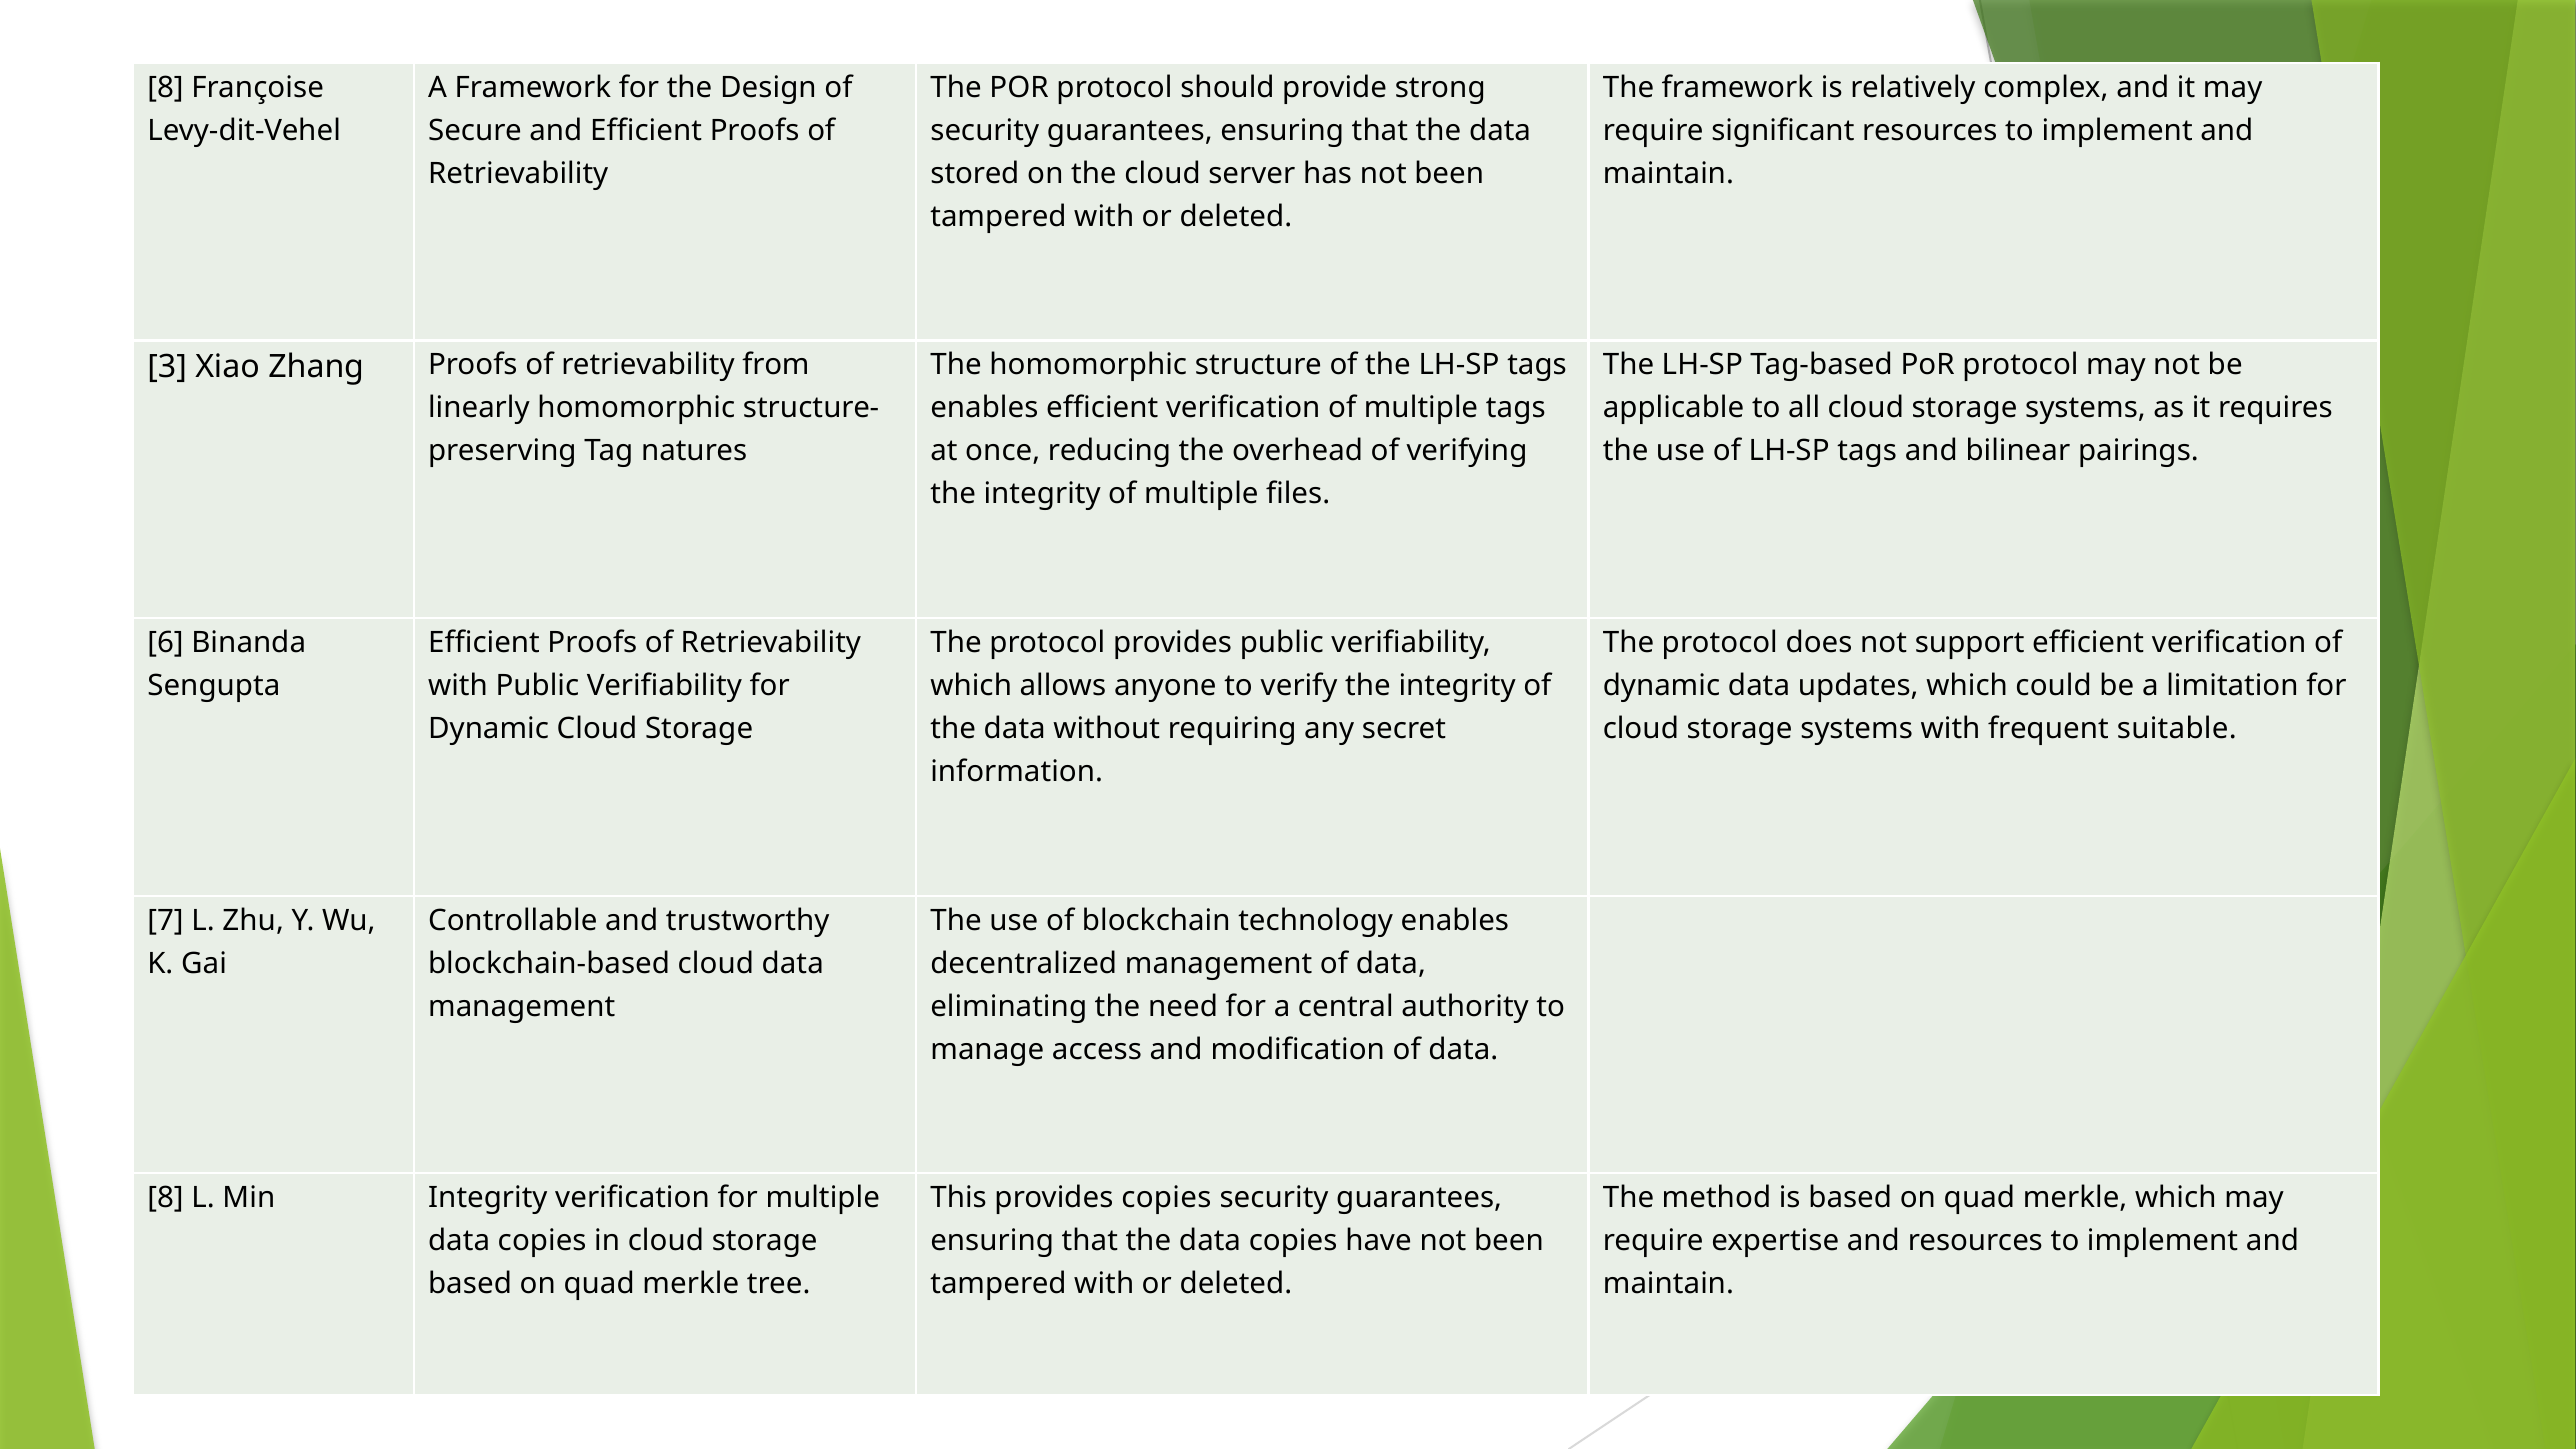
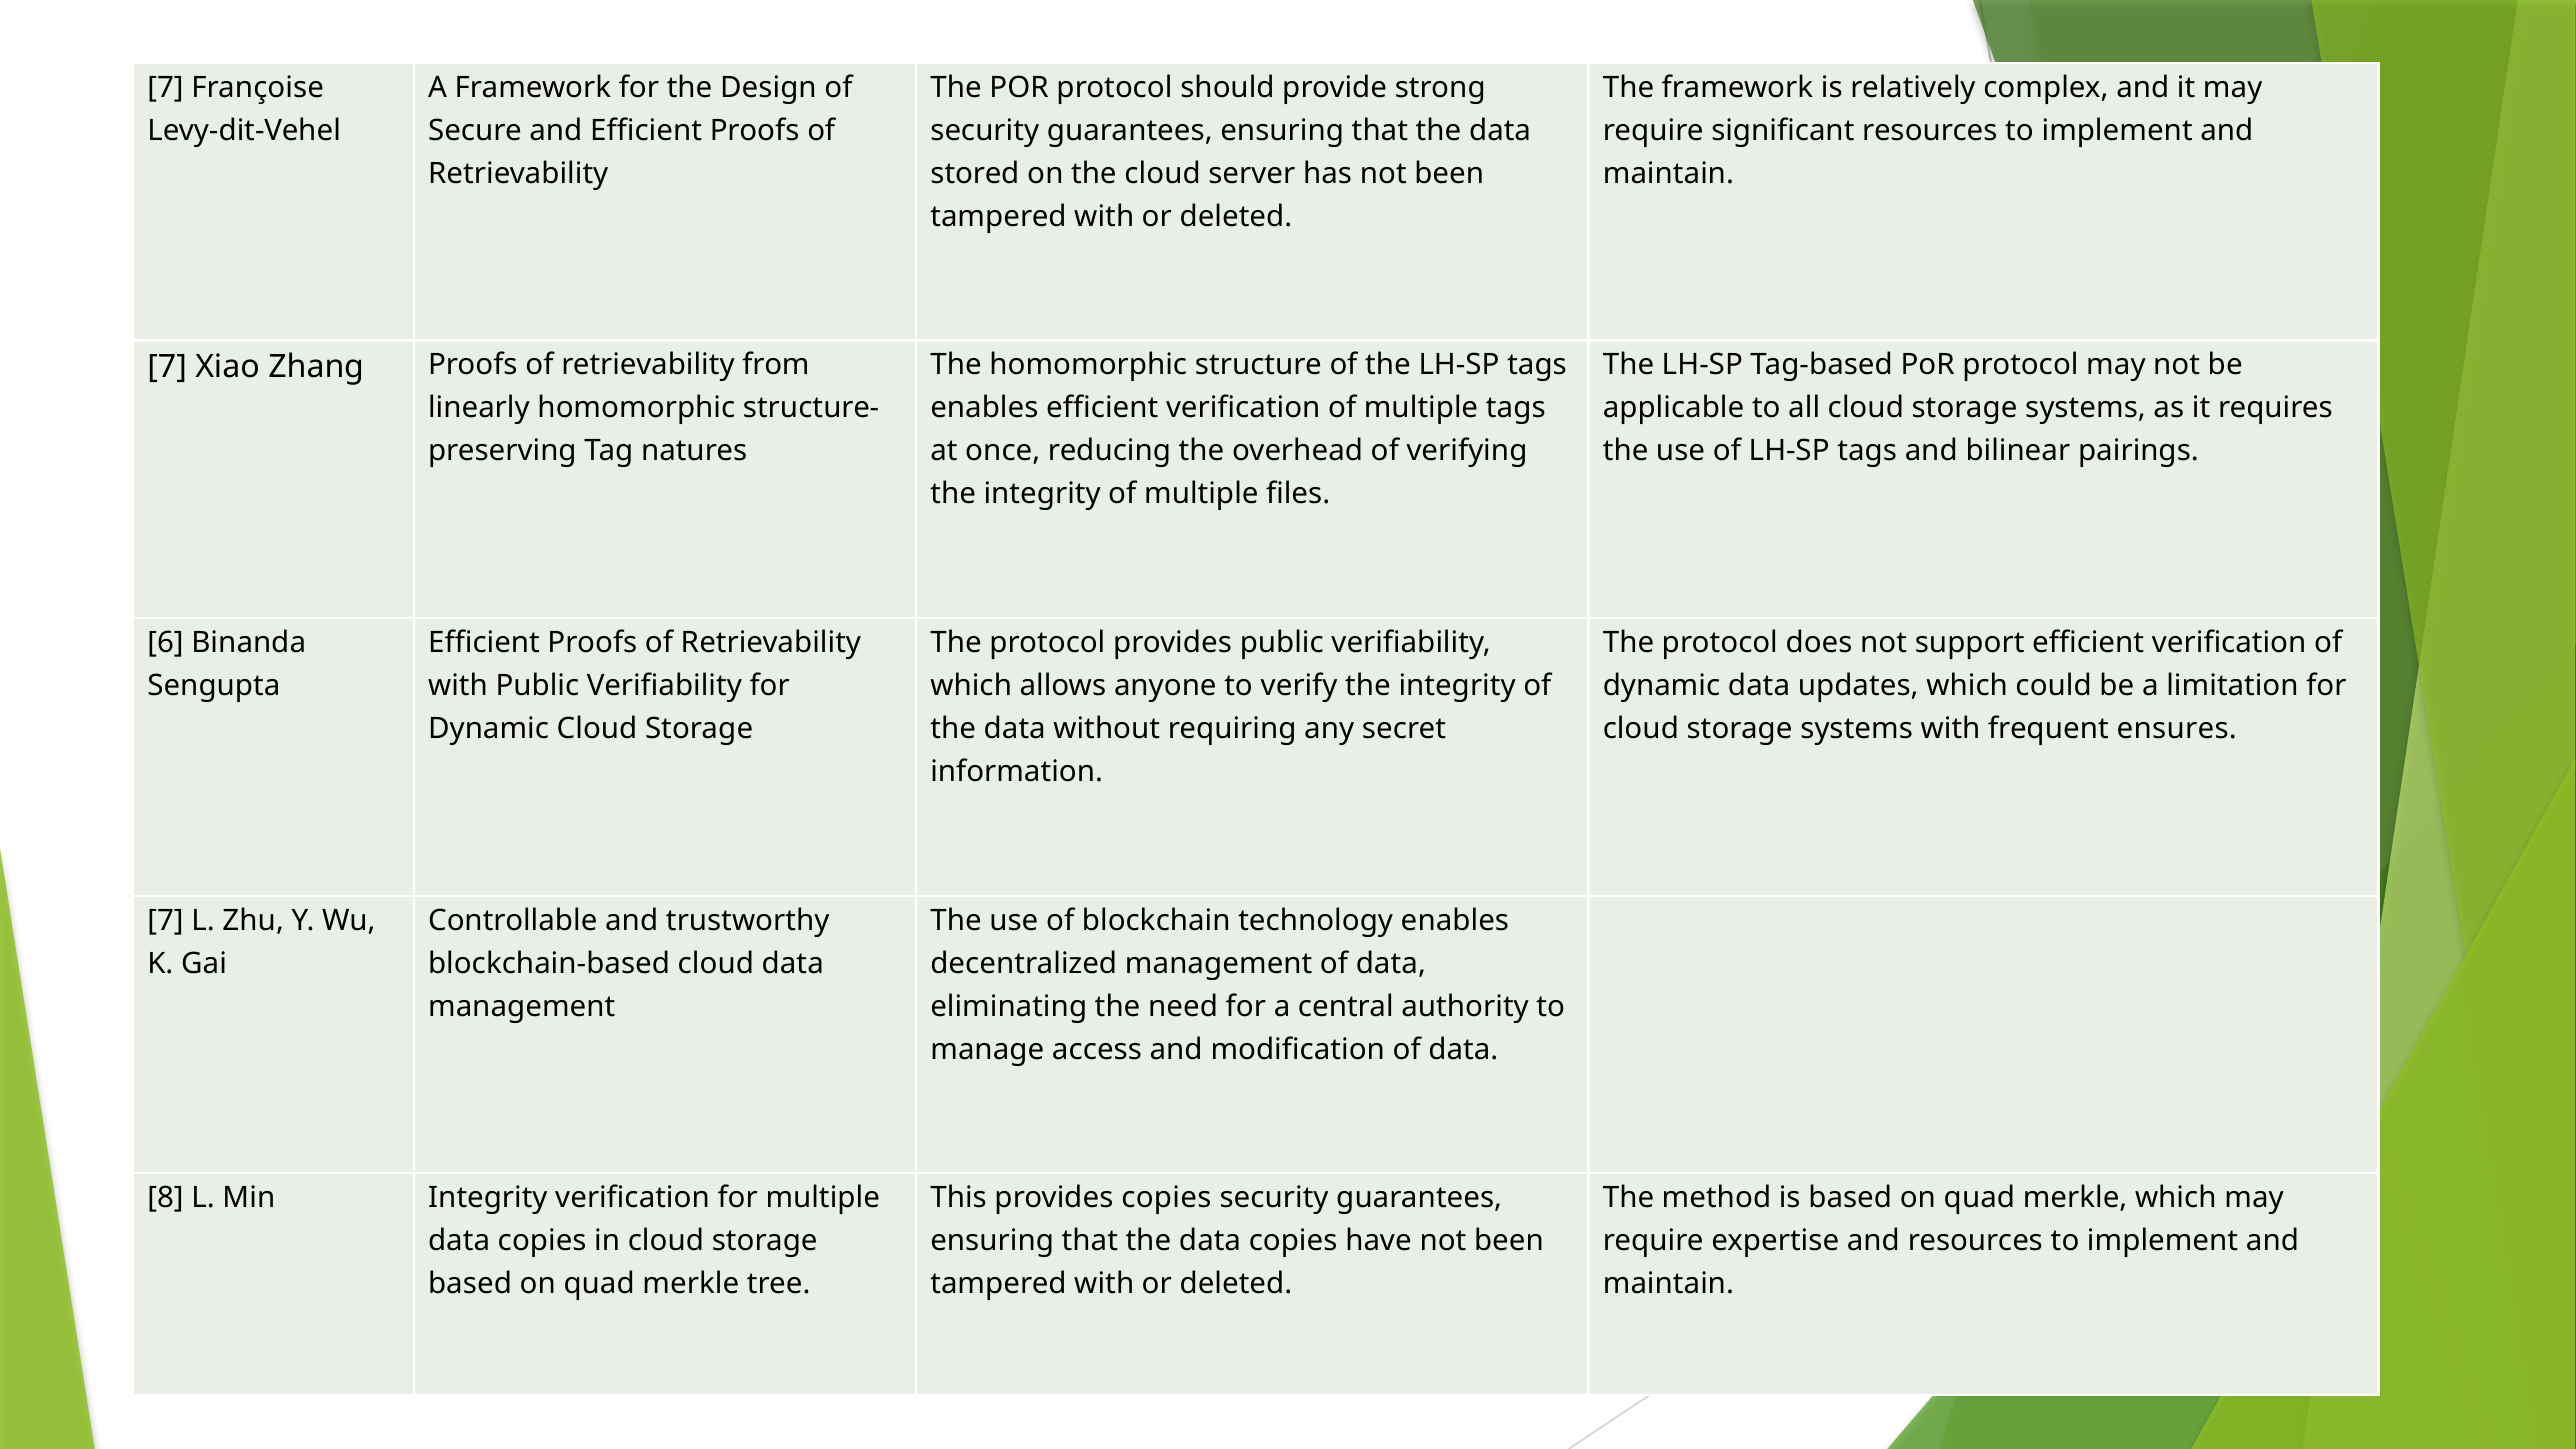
8 at (165, 87): 8 -> 7
3 at (167, 367): 3 -> 7
suitable: suitable -> ensures
